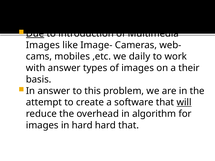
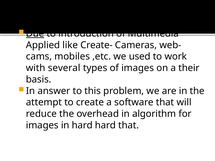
Images at (43, 45): Images -> Applied
Image-: Image- -> Create-
daily: daily -> used
with answer: answer -> several
will underline: present -> none
